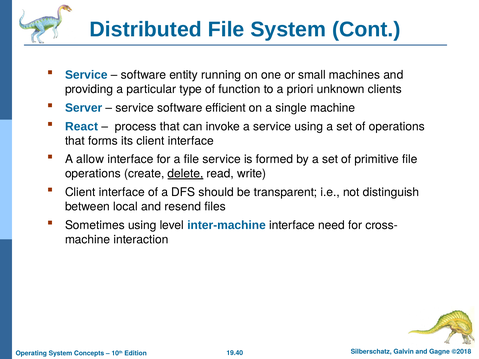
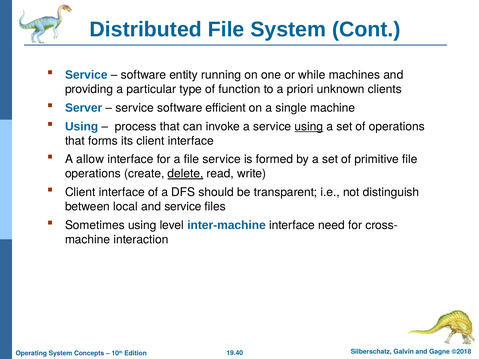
small: small -> while
React at (82, 127): React -> Using
using at (309, 127) underline: none -> present
and resend: resend -> service
